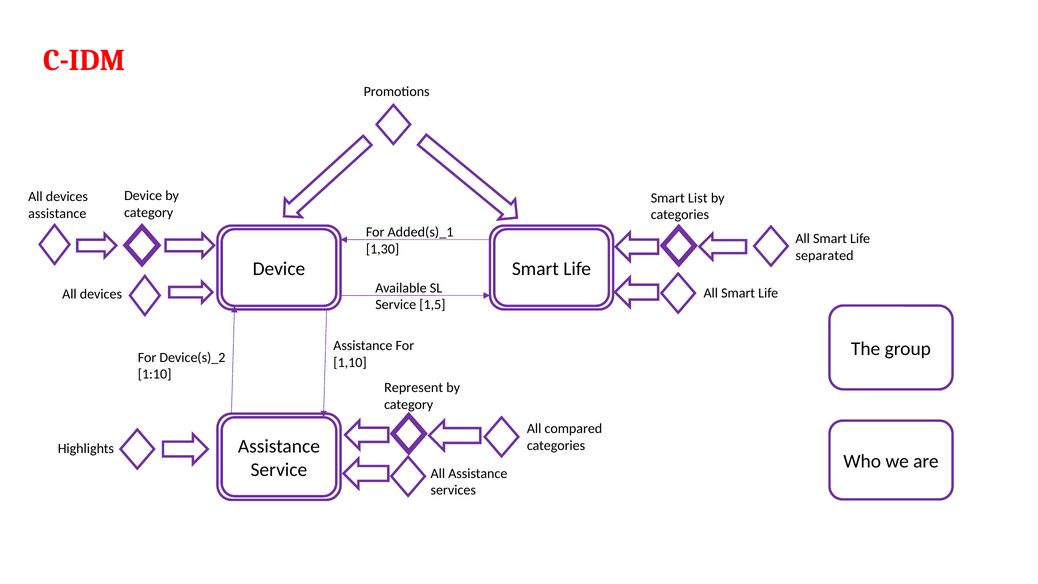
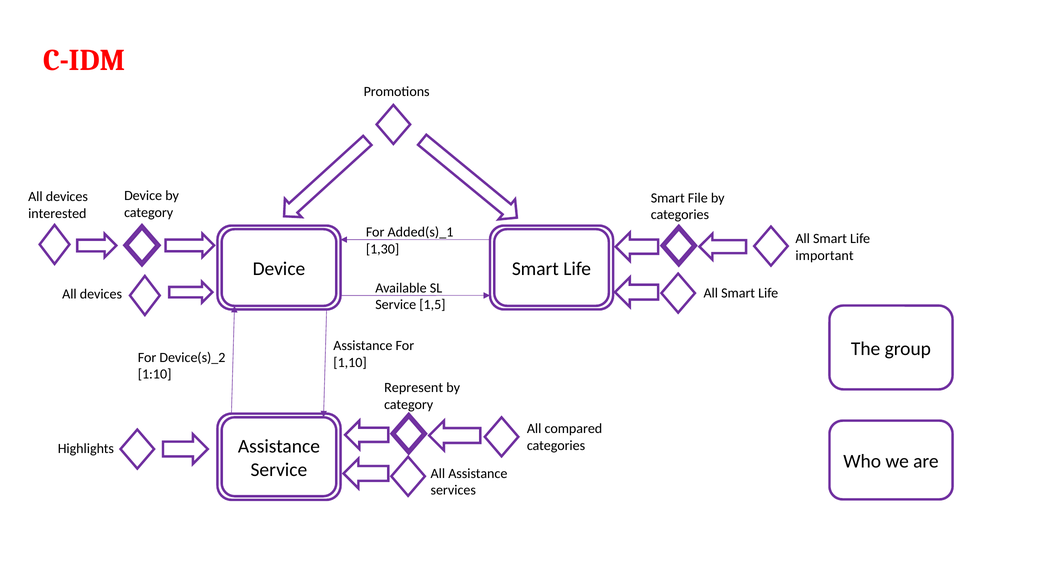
List: List -> File
assistance at (57, 214): assistance -> interested
separated: separated -> important
